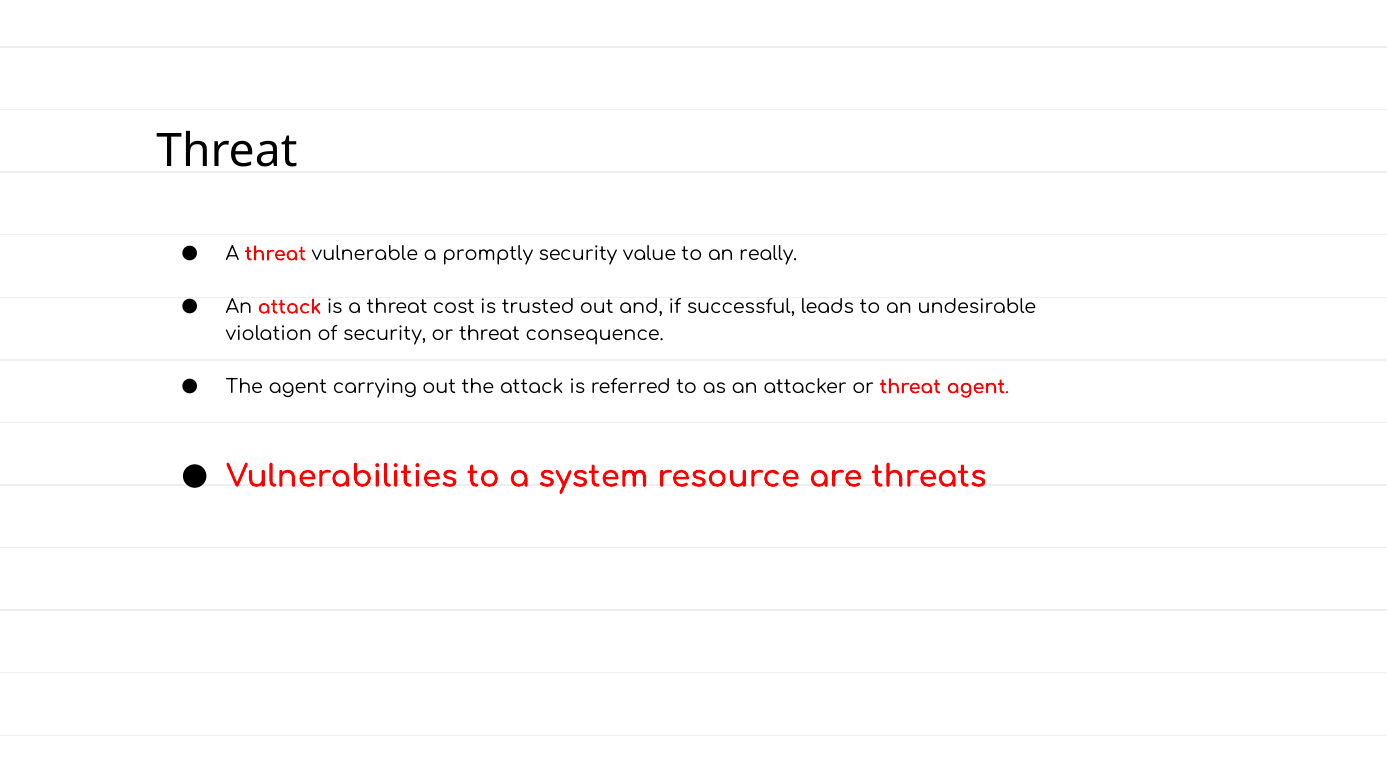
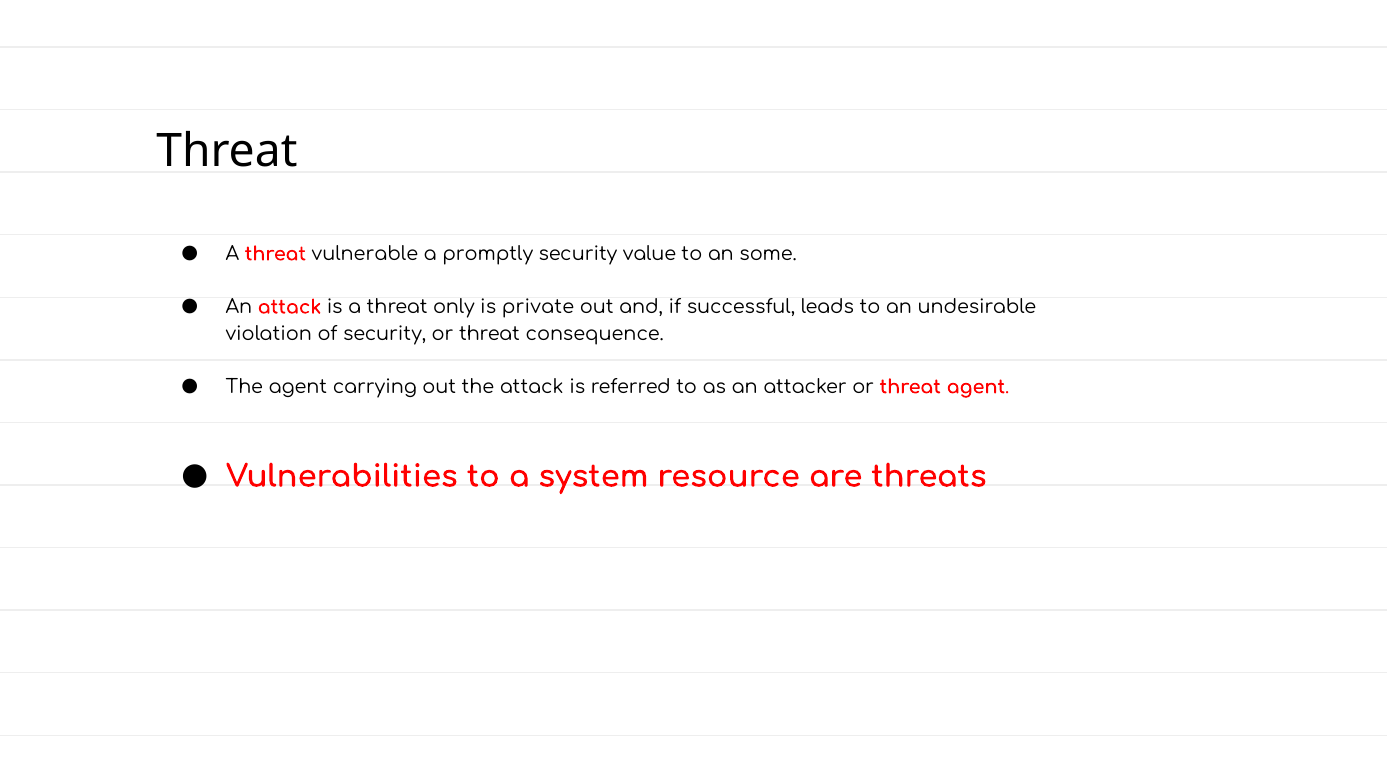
really: really -> some
cost: cost -> only
trusted: trusted -> private
